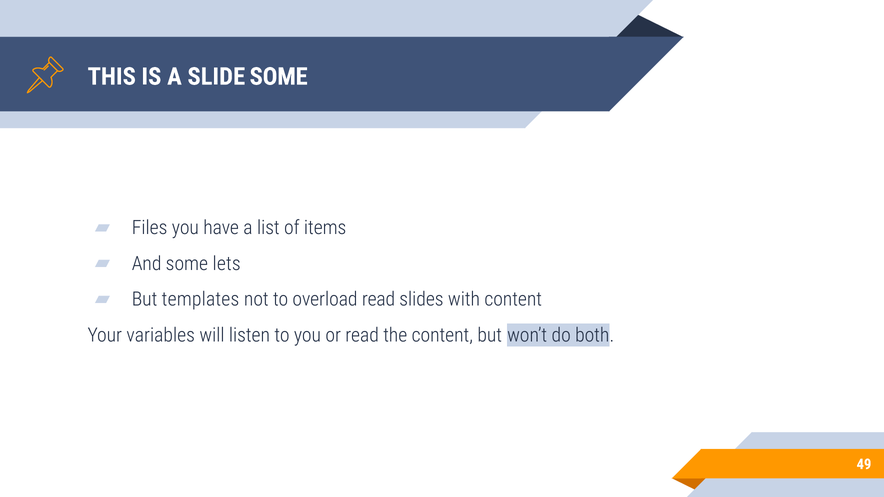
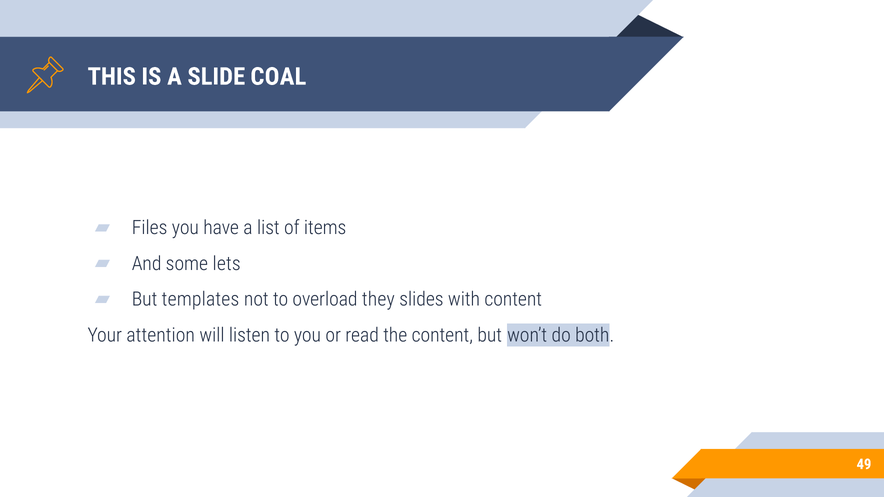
SLIDE SOME: SOME -> COAL
overload read: read -> they
variables: variables -> attention
